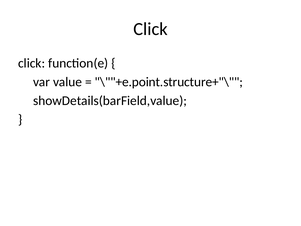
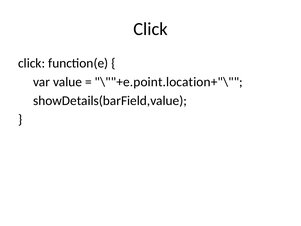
\""+e.point.structure+"\: \""+e.point.structure+"\ -> \""+e.point.location+"\
